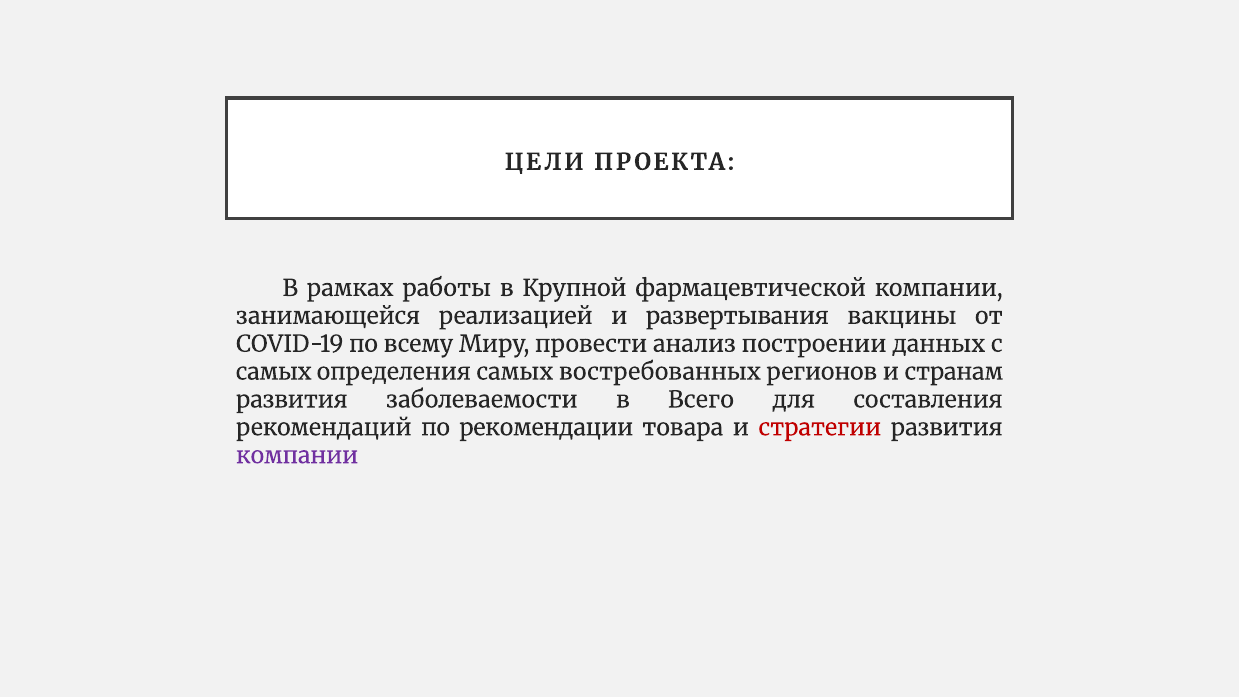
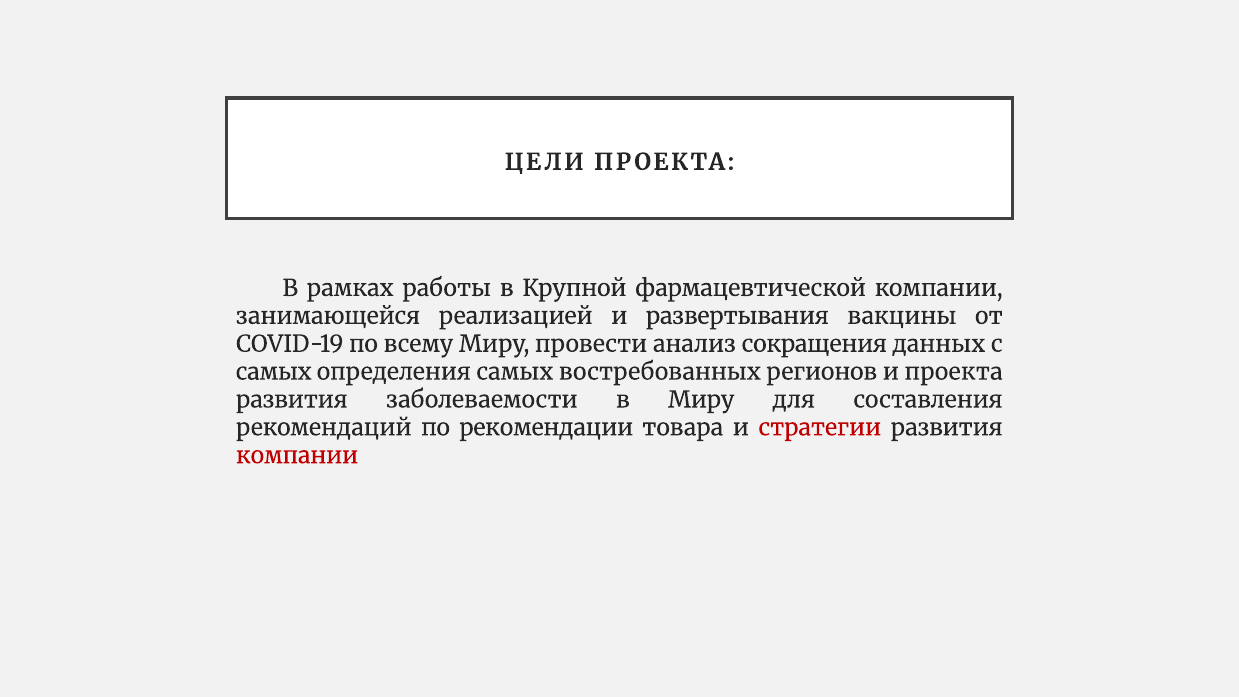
построении: построении -> сокращения
и странам: странам -> проекта
в Всего: Всего -> Миру
компании at (297, 456) colour: purple -> red
